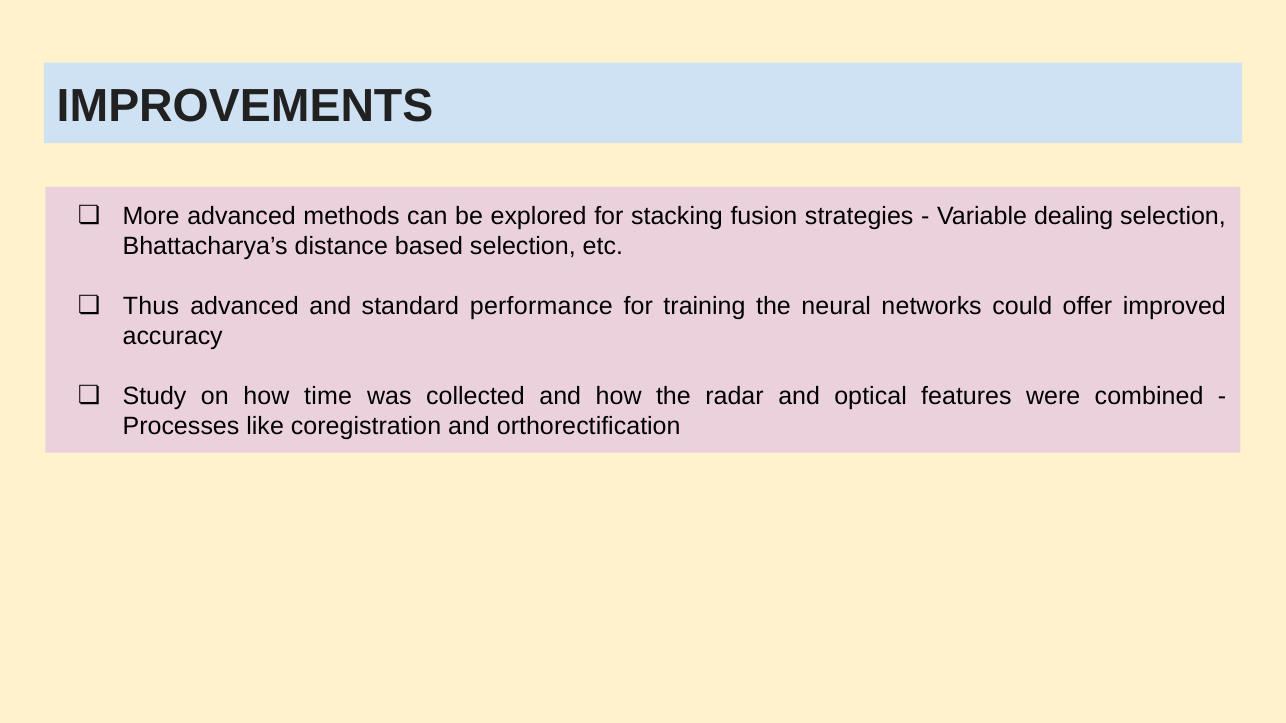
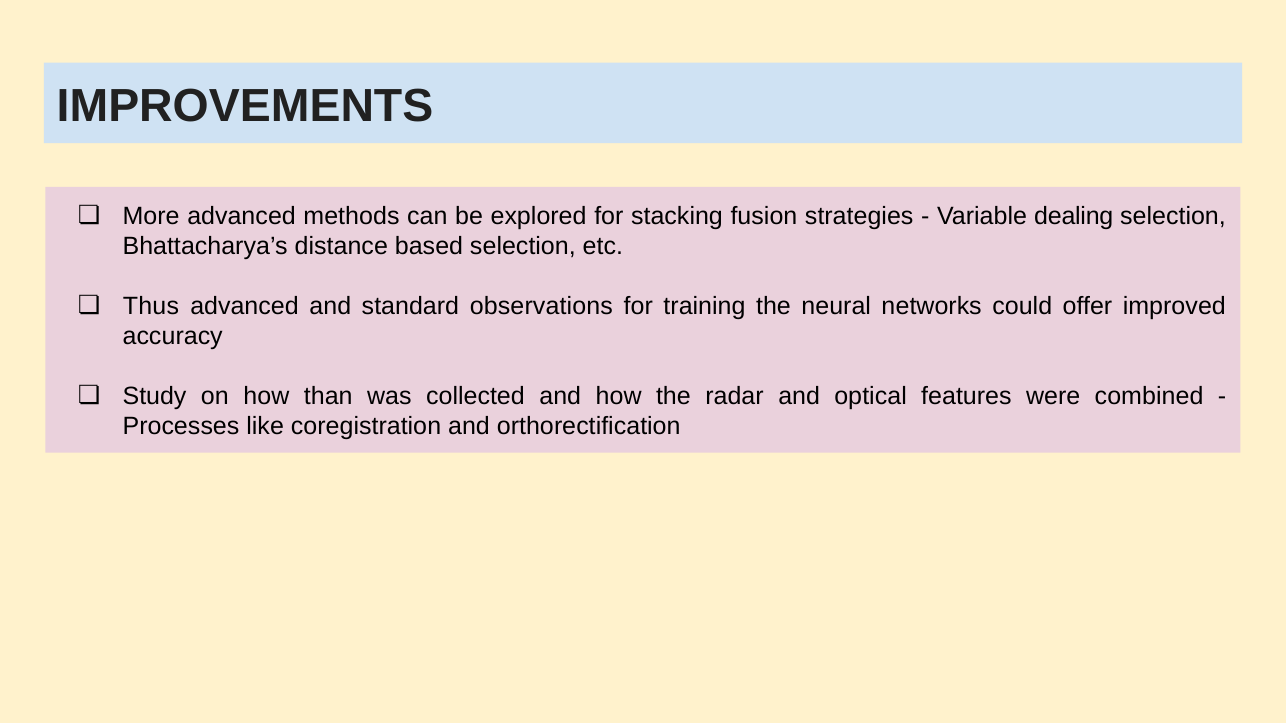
performance: performance -> observations
time: time -> than
